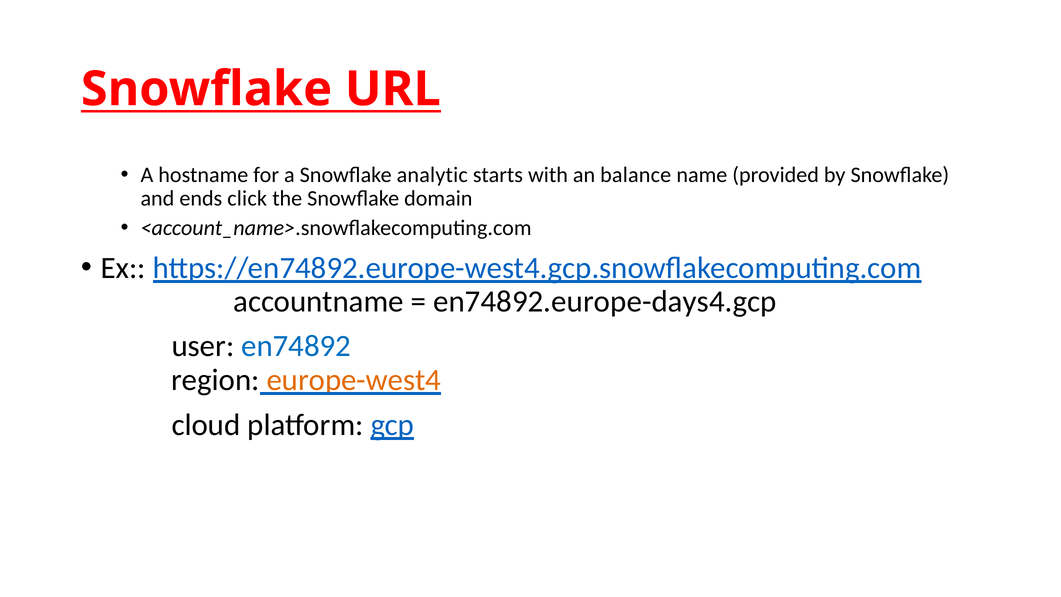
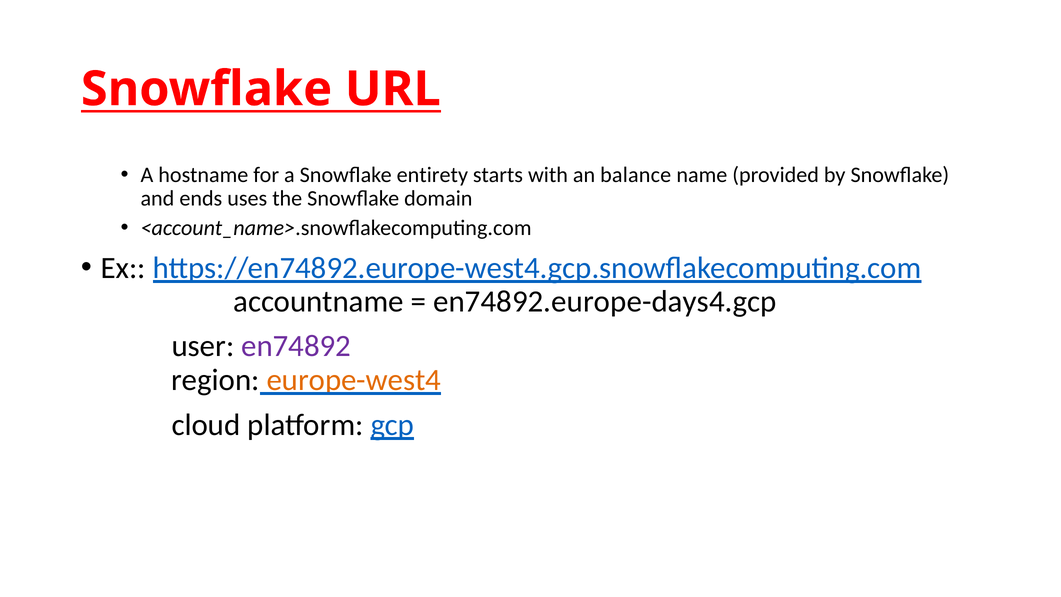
analytic: analytic -> entirety
click: click -> uses
en74892 colour: blue -> purple
